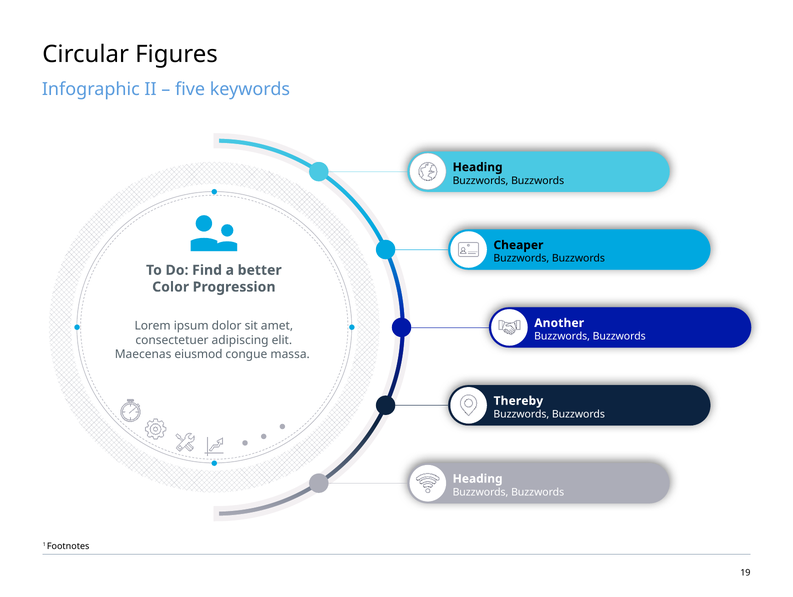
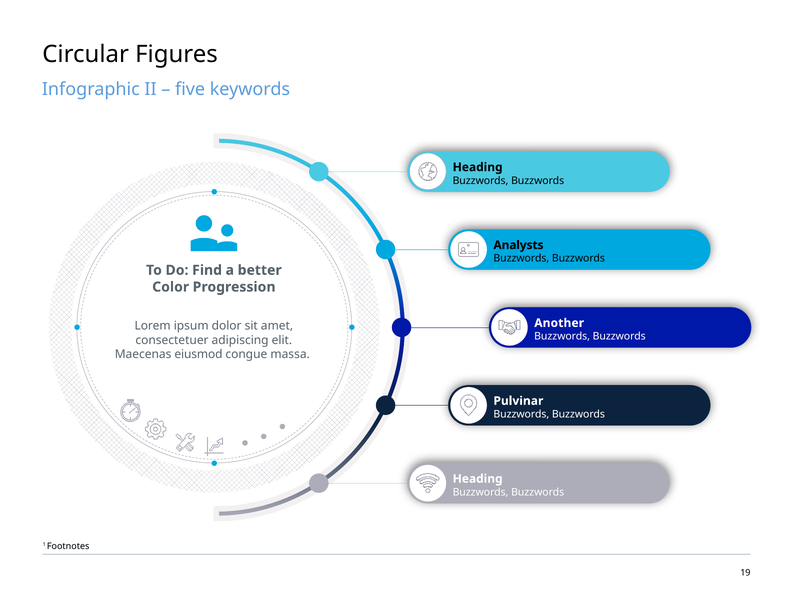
Cheaper: Cheaper -> Analysts
Thereby: Thereby -> Pulvinar
